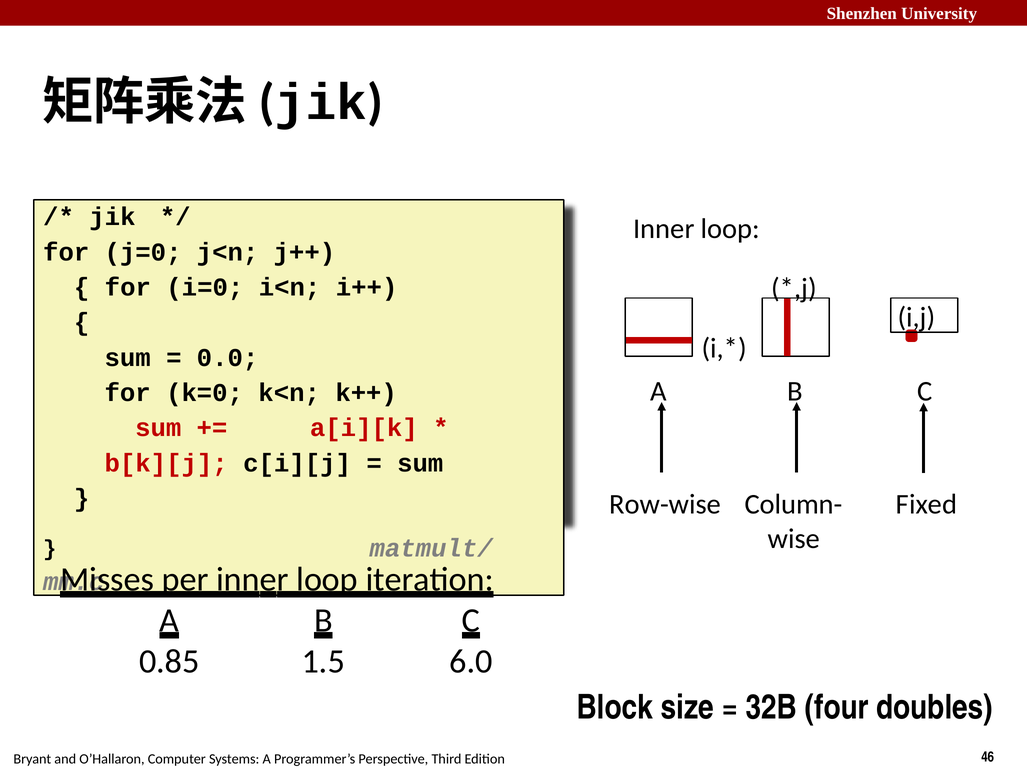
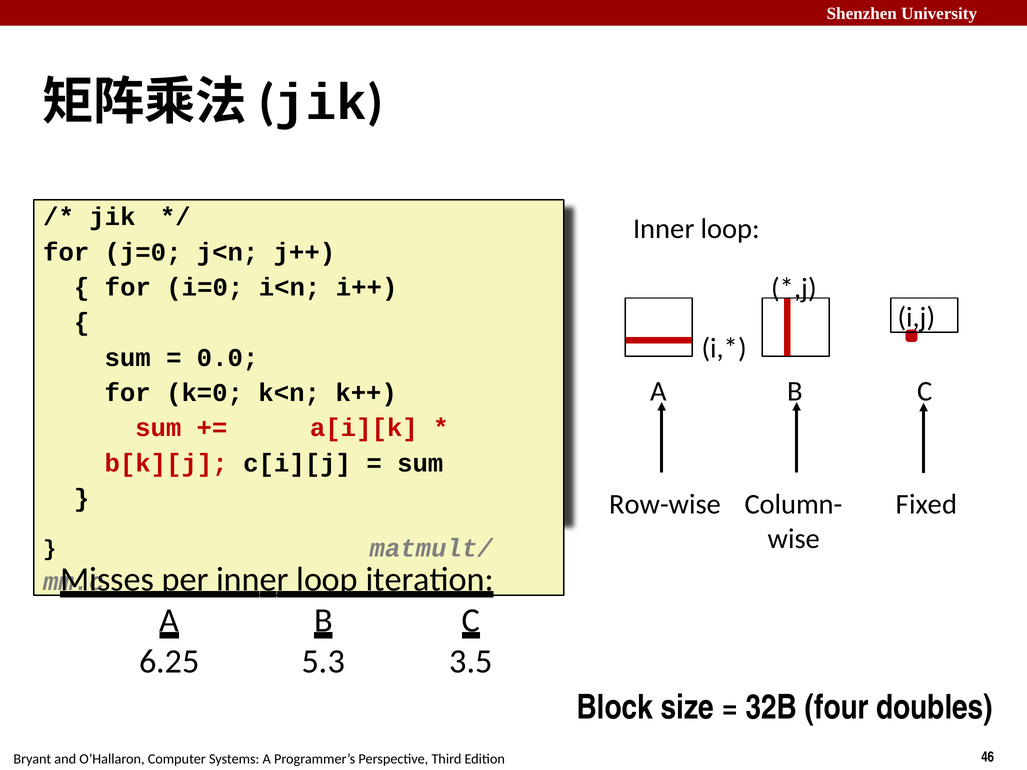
0.85: 0.85 -> 6.25
1.5: 1.5 -> 5.3
6.0: 6.0 -> 3.5
